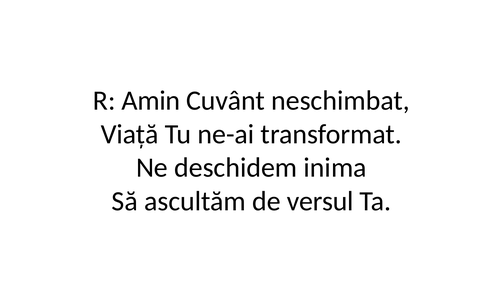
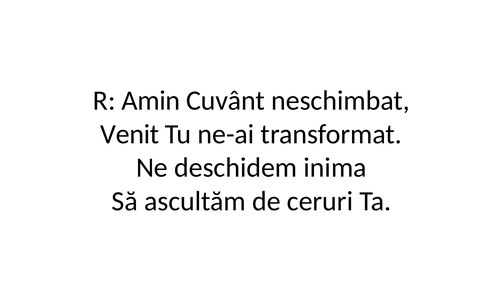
Viață: Viață -> Venit
versul: versul -> ceruri
